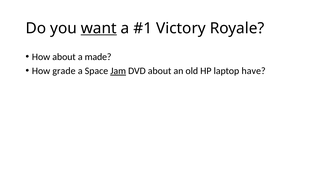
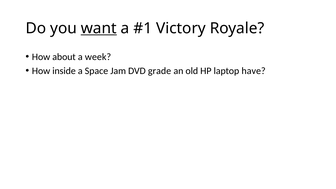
made: made -> week
grade: grade -> inside
Jam underline: present -> none
DVD about: about -> grade
